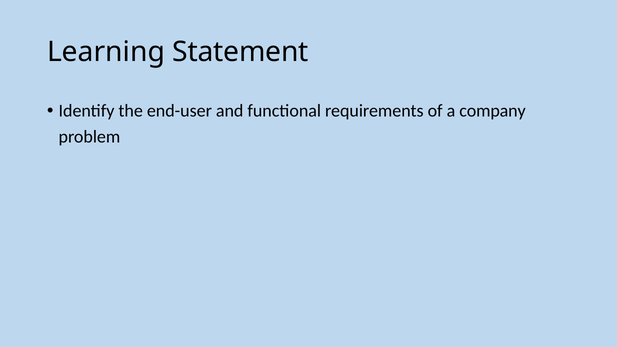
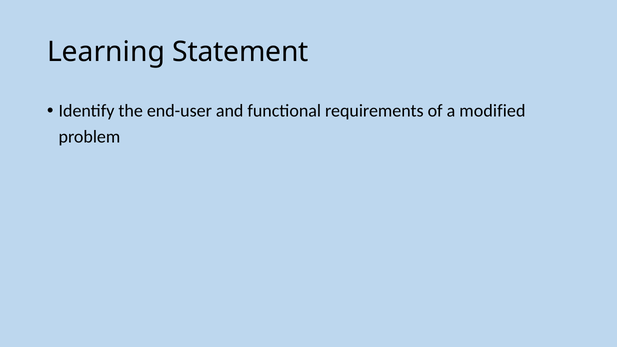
company: company -> modified
